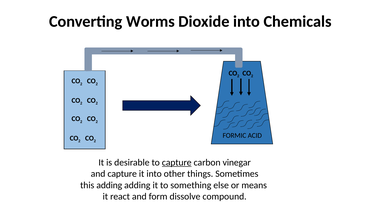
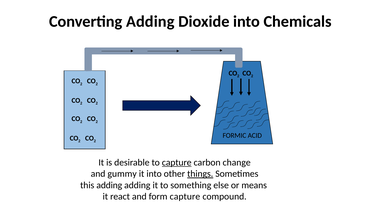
Converting Worms: Worms -> Adding
vinegar: vinegar -> change
and capture: capture -> gummy
things underline: none -> present
form dissolve: dissolve -> capture
